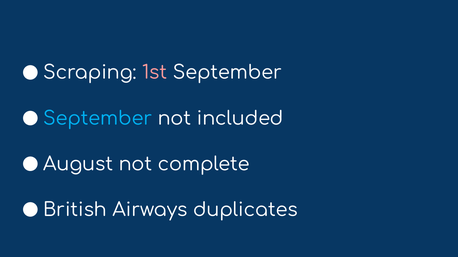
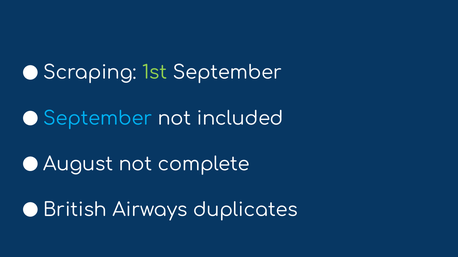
1st colour: pink -> light green
